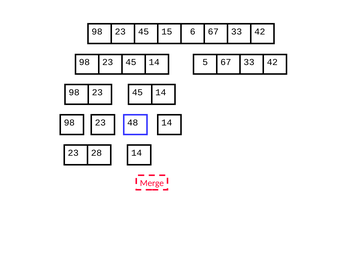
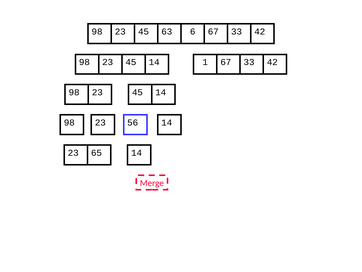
15: 15 -> 63
5: 5 -> 1
48: 48 -> 56
28: 28 -> 65
